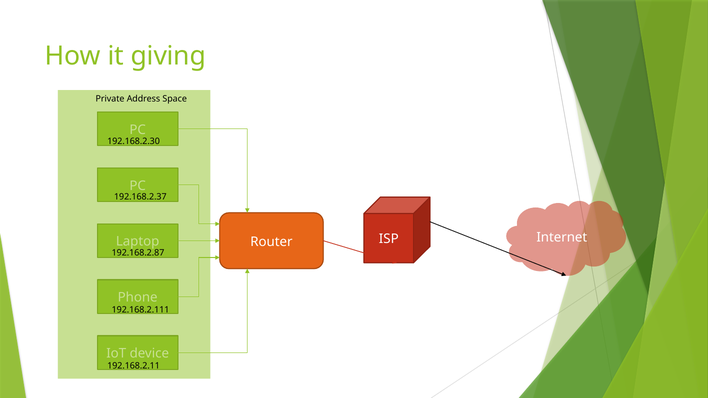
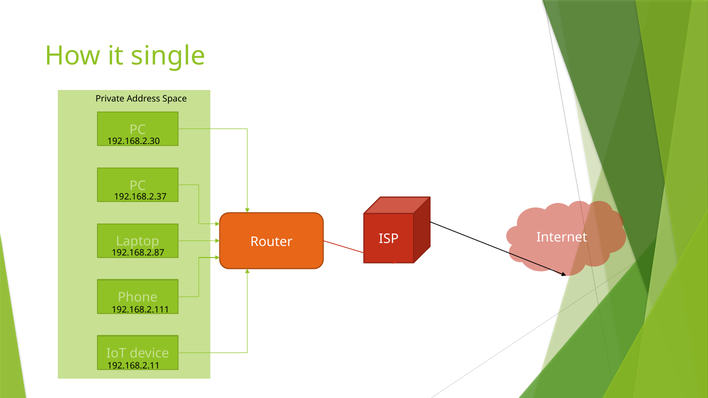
giving: giving -> single
